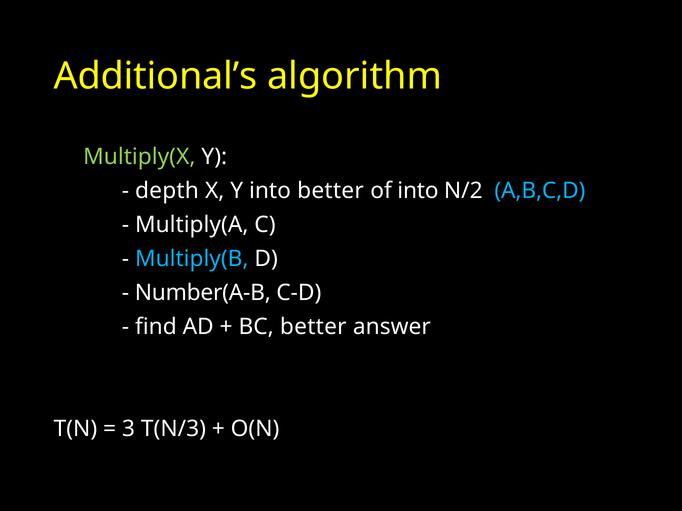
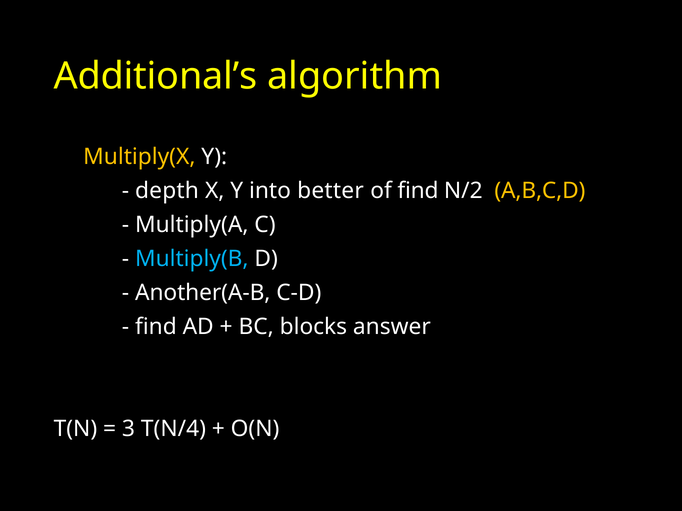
Multiply(X colour: light green -> yellow
of into: into -> find
A,B,C,D colour: light blue -> yellow
Number(A-B: Number(A-B -> Another(A-B
BC better: better -> blocks
T(N/3: T(N/3 -> T(N/4
